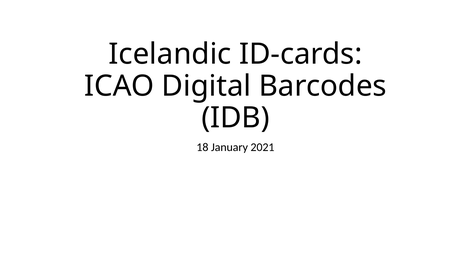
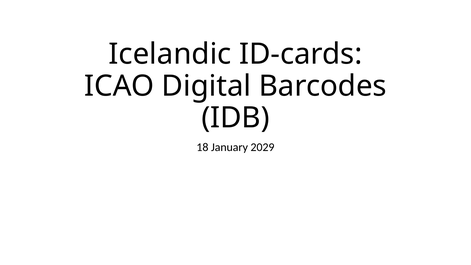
2021: 2021 -> 2029
